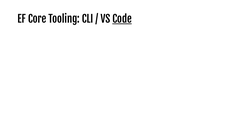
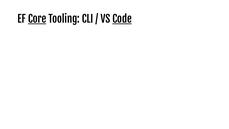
Core underline: none -> present
